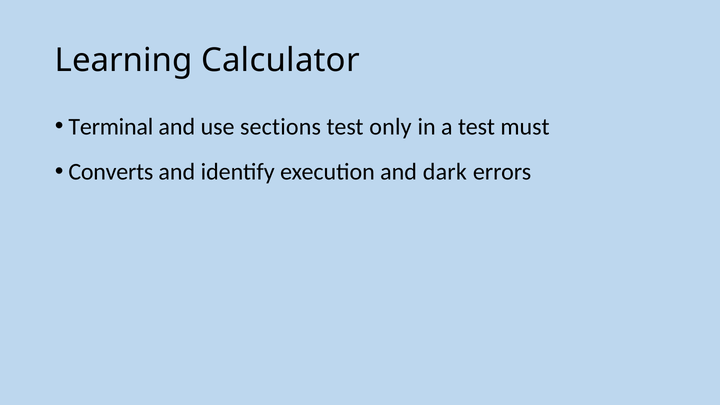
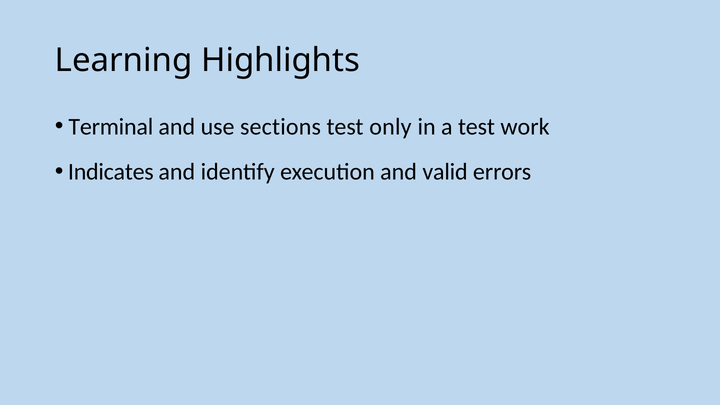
Calculator: Calculator -> Highlights
must: must -> work
Converts: Converts -> Indicates
dark: dark -> valid
